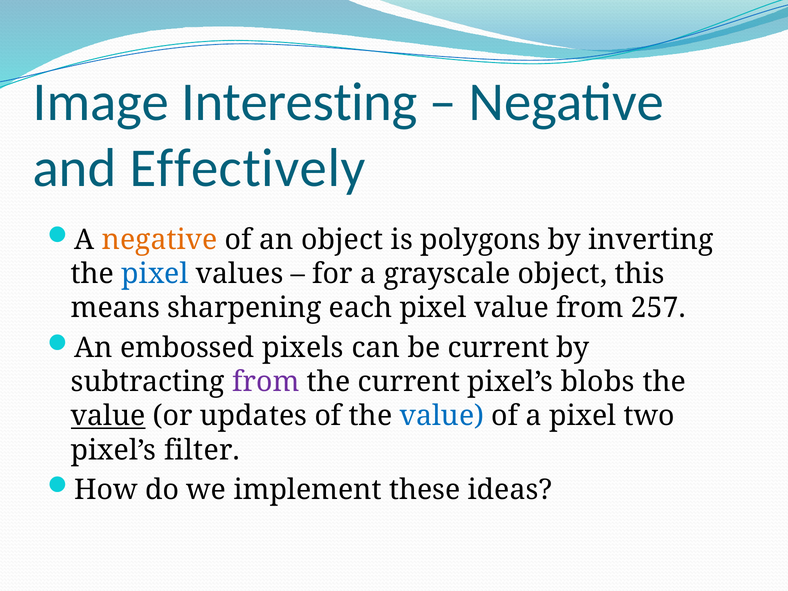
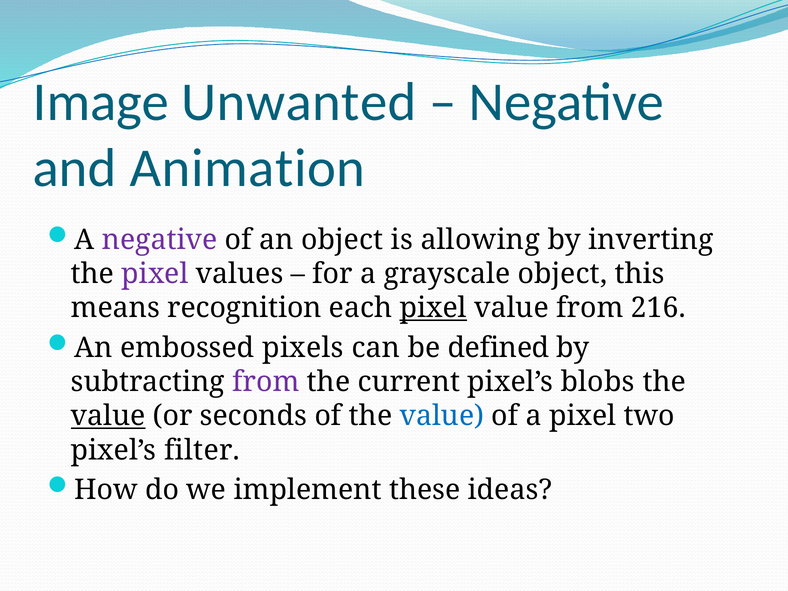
Interesting: Interesting -> Unwanted
Effectively: Effectively -> Animation
negative at (160, 240) colour: orange -> purple
polygons: polygons -> allowing
pixel at (155, 274) colour: blue -> purple
sharpening: sharpening -> recognition
pixel at (433, 308) underline: none -> present
257: 257 -> 216
be current: current -> defined
updates: updates -> seconds
